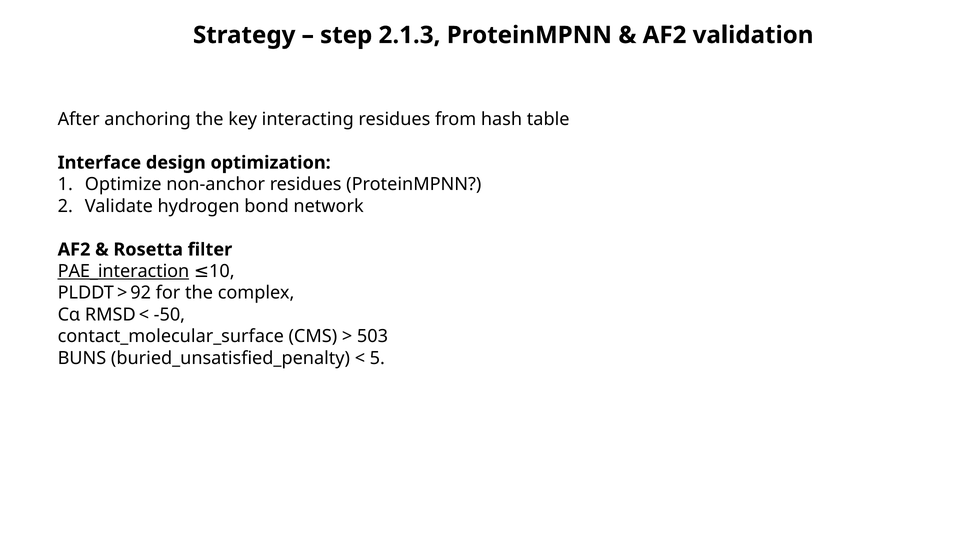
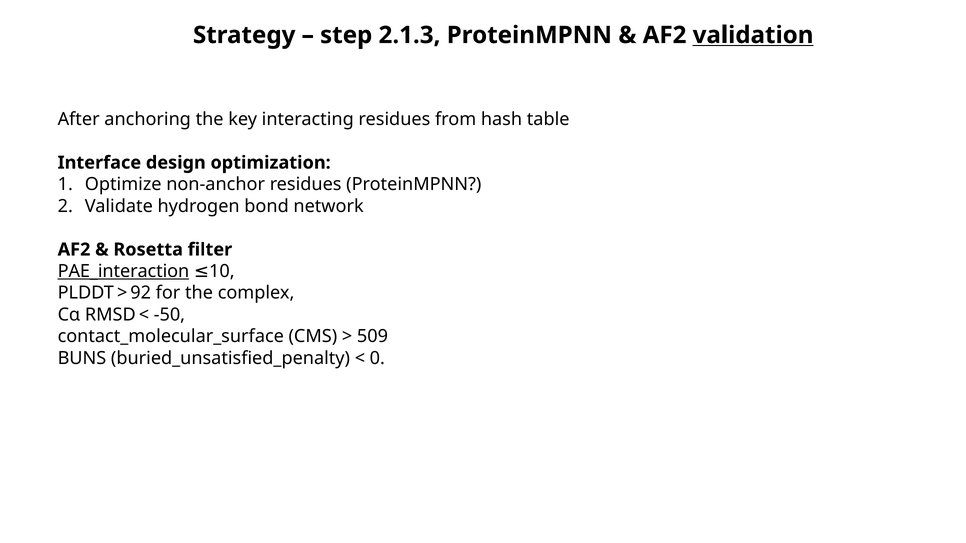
validation underline: none -> present
503: 503 -> 509
5: 5 -> 0
